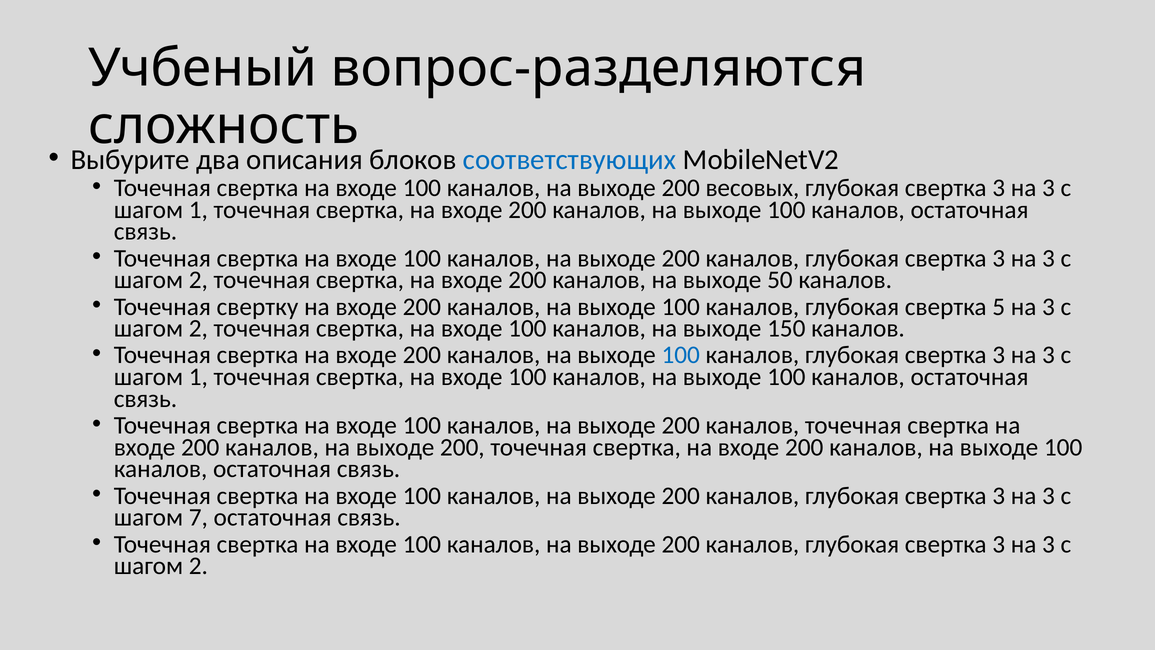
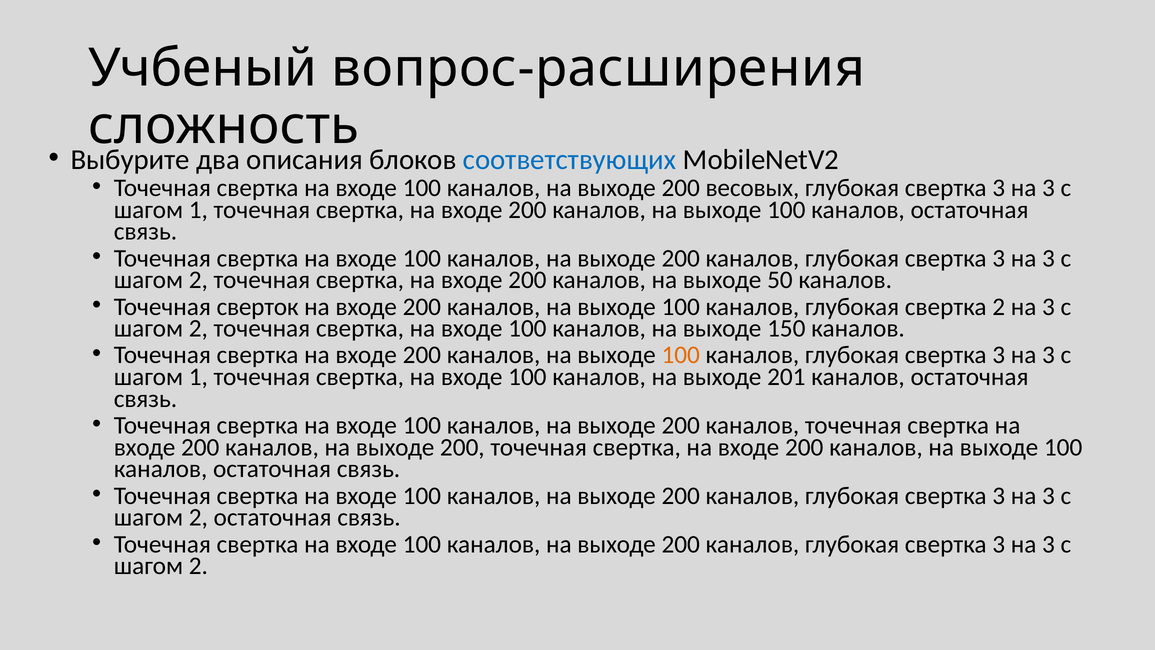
вопрос-разделяются: вопрос-разделяются -> вопрос-расширения
свертку: свертку -> сверток
свертка 5: 5 -> 2
100 at (681, 355) colour: blue -> orange
100 at (786, 377): 100 -> 201
7 at (198, 517): 7 -> 2
